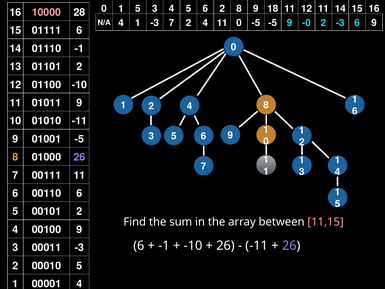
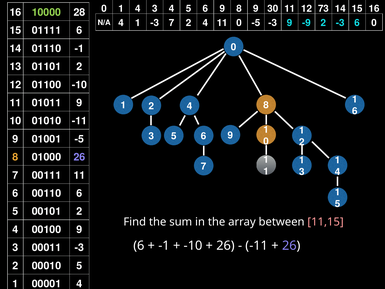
0 1 5: 5 -> 4
6 2: 2 -> 9
18: 18 -> 30
12 11: 11 -> 73
10000 colour: pink -> light green
-5 -5: -5 -> -3
-0: -0 -> -9
-3 6 9: 9 -> 0
